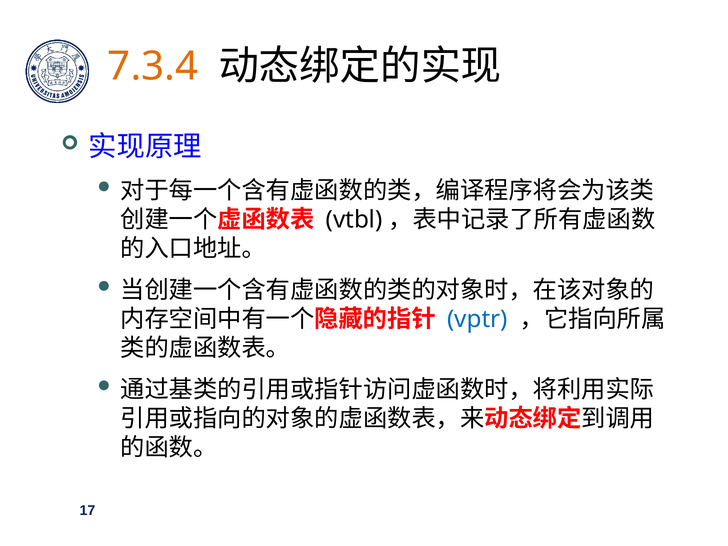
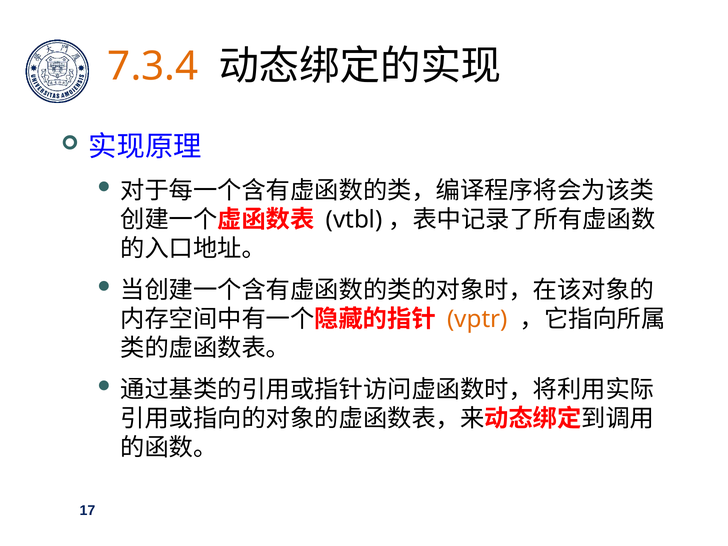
vptr colour: blue -> orange
